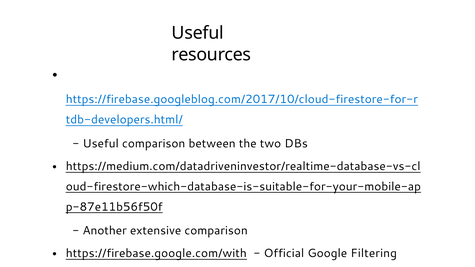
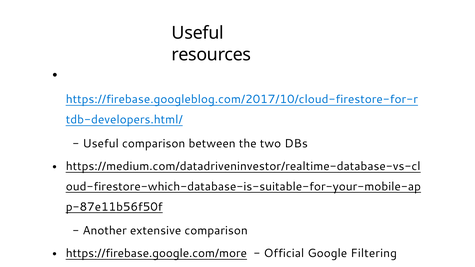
https://firebase.google.com/with: https://firebase.google.com/with -> https://firebase.google.com/more
